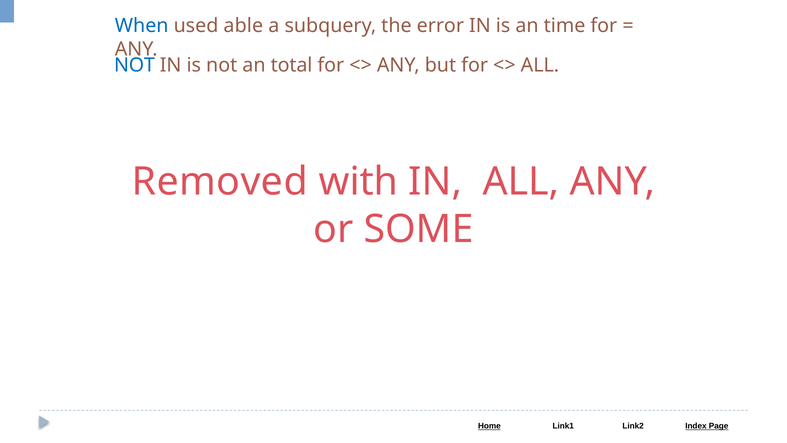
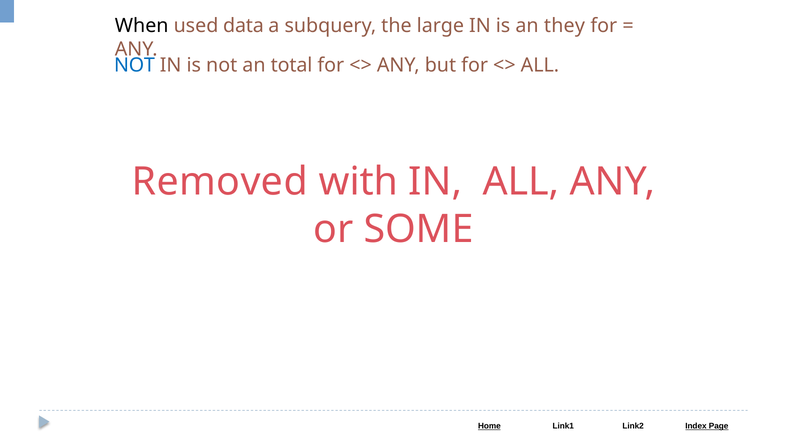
When colour: blue -> black
able: able -> data
error: error -> large
time: time -> they
